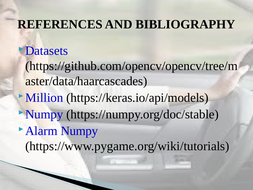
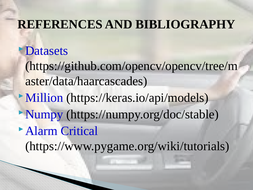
Alarm Numpy: Numpy -> Critical
